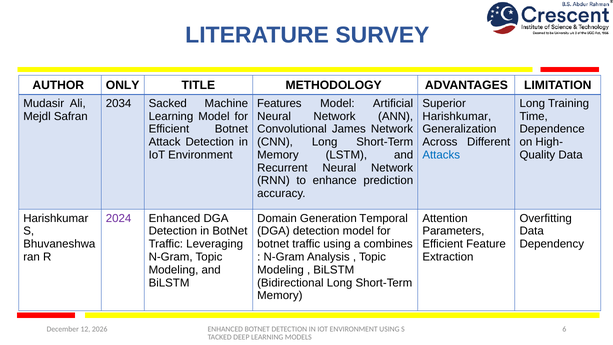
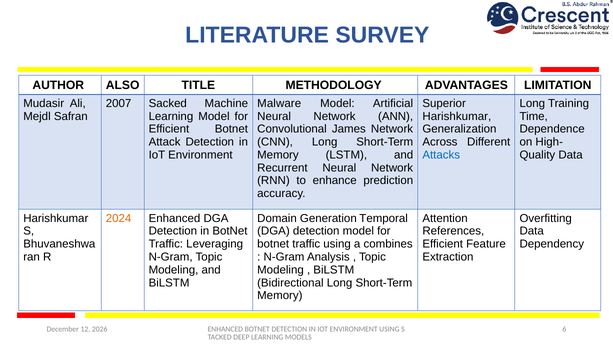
ONLY: ONLY -> ALSO
2034: 2034 -> 2007
Features: Features -> Malware
2024 colour: purple -> orange
Parameters: Parameters -> References
